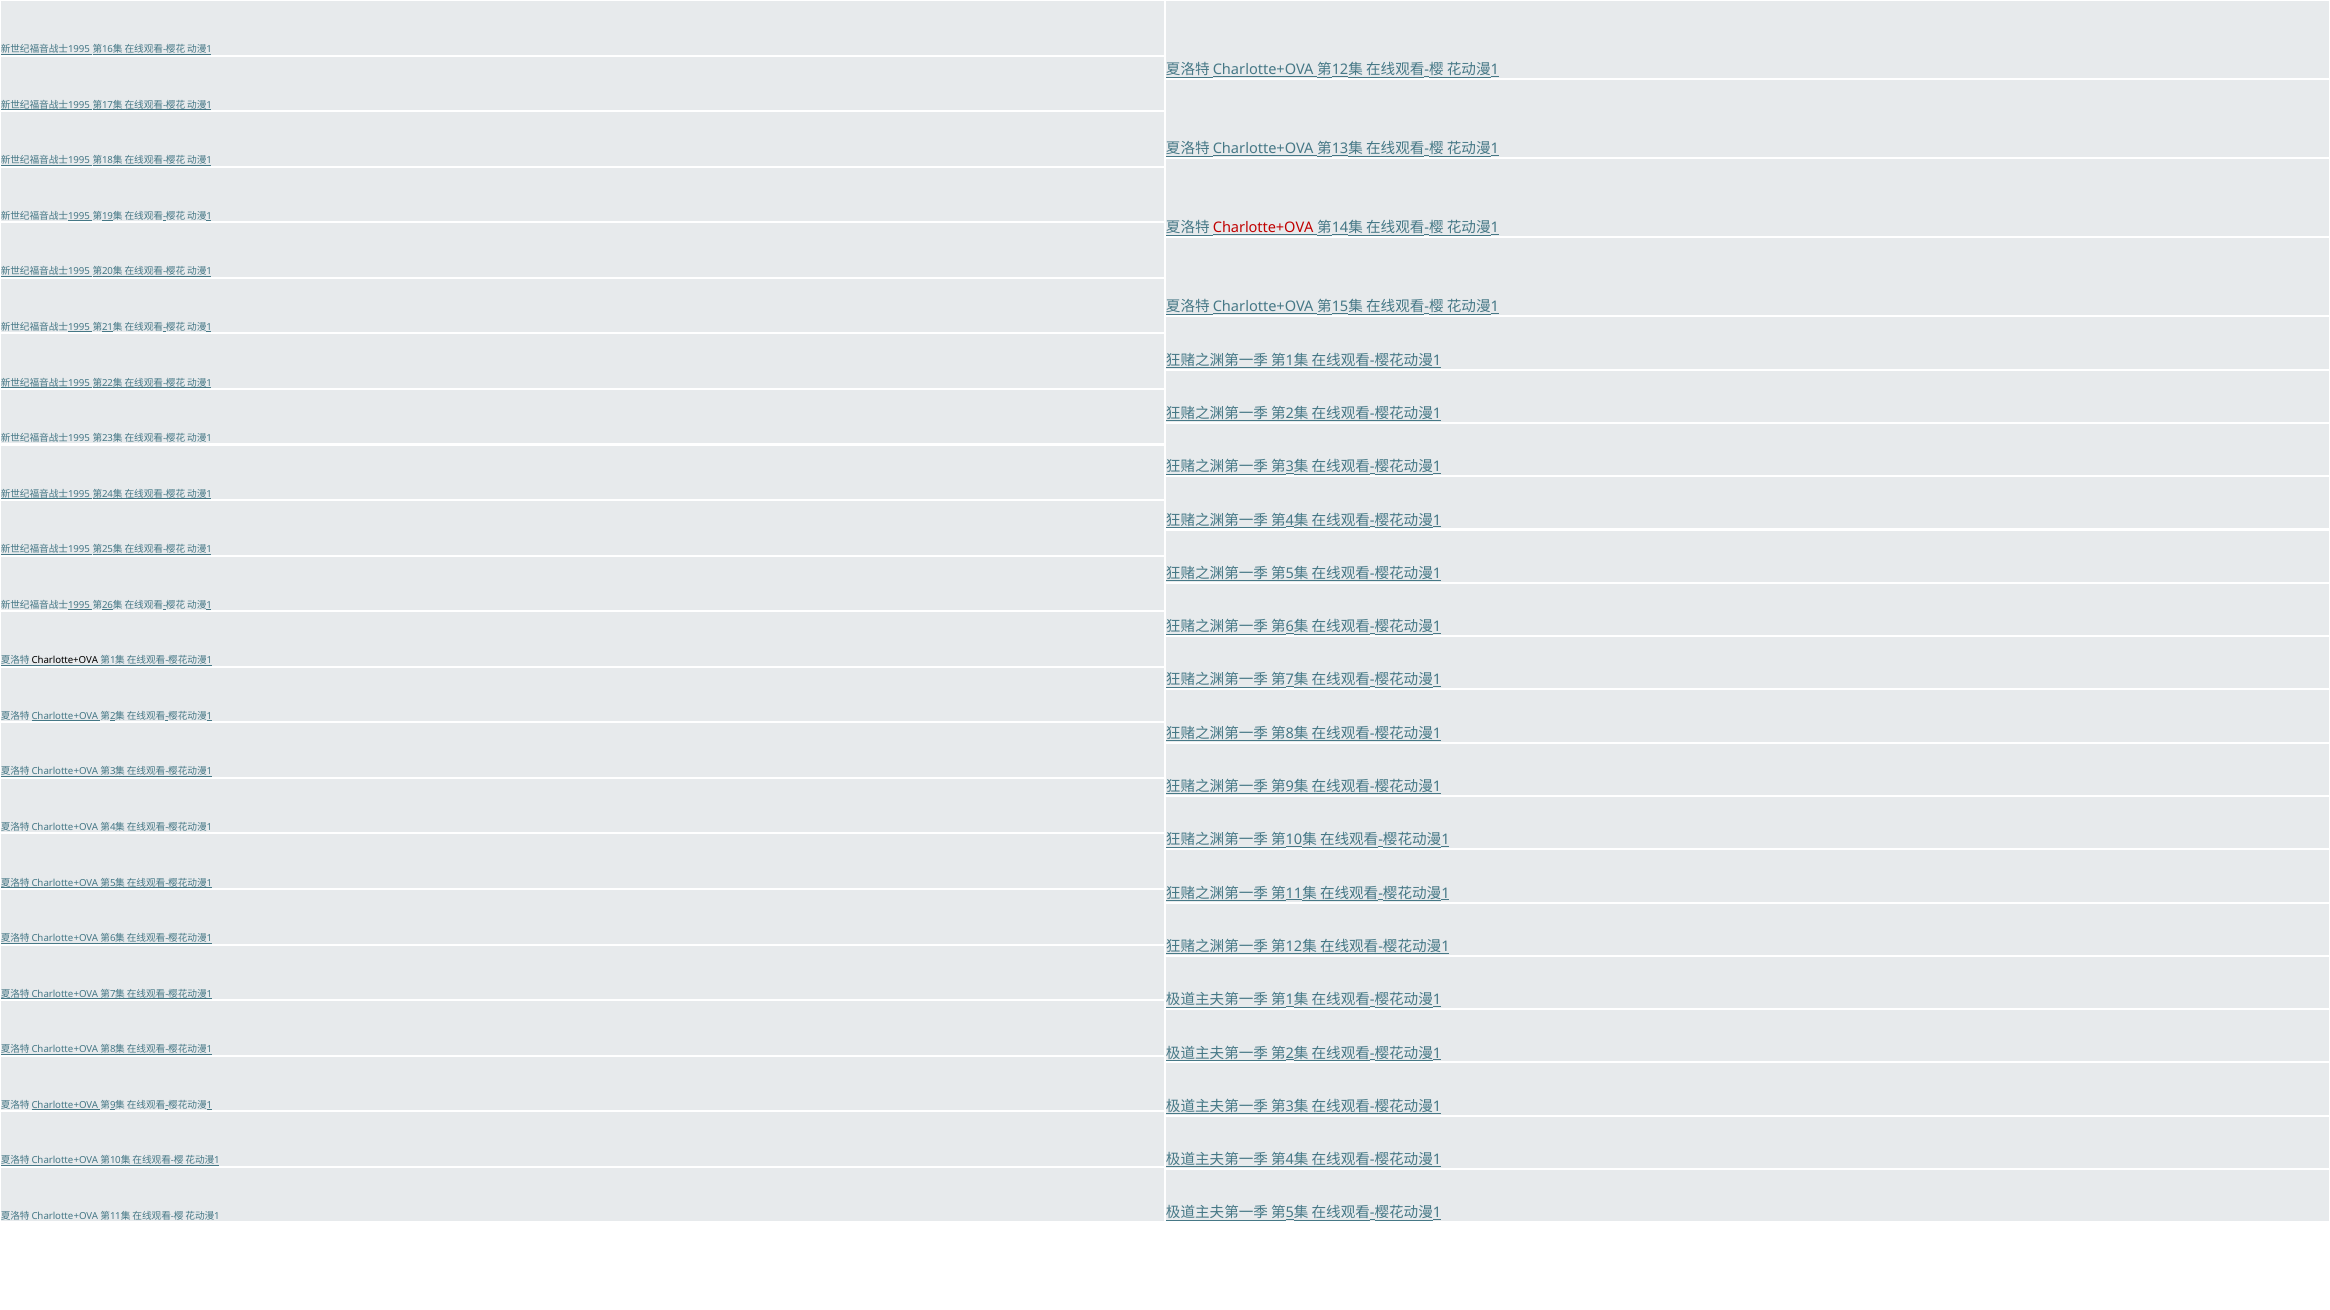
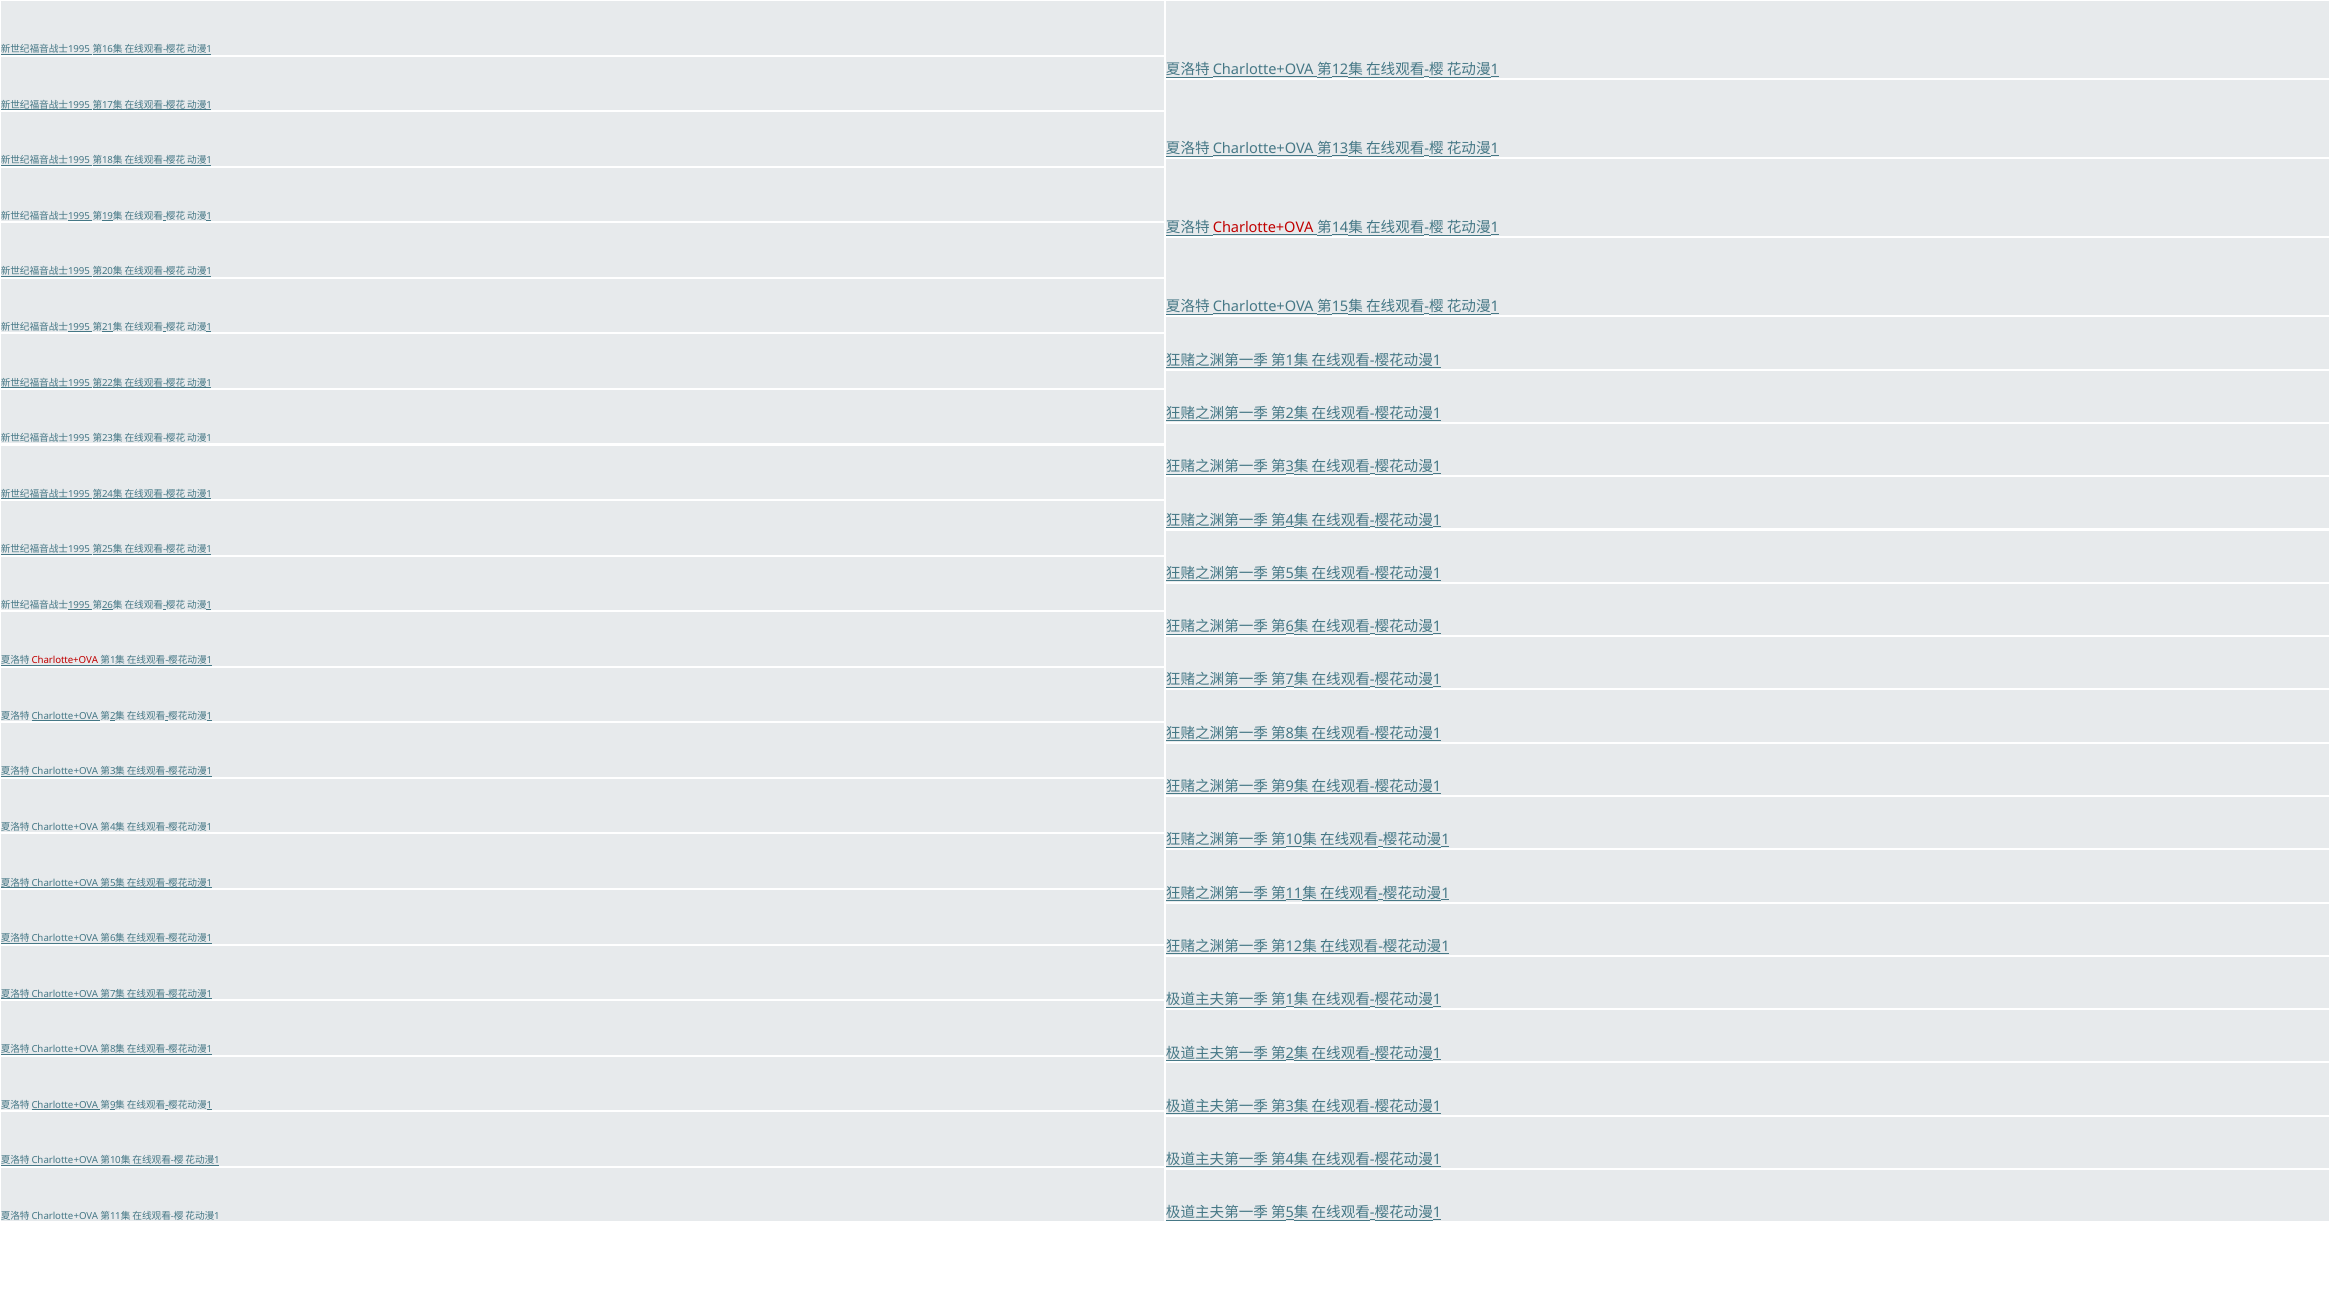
Charlotte+OVA at (65, 661) colour: black -> red
